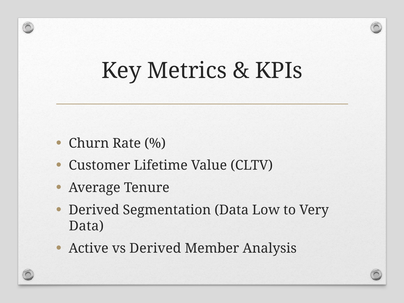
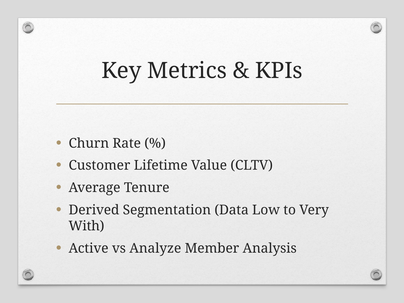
Data at (86, 226): Data -> With
vs Derived: Derived -> Analyze
